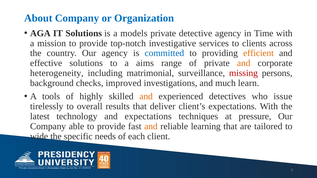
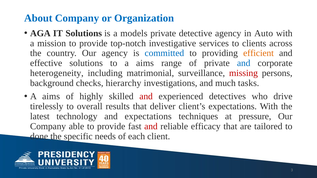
Time: Time -> Auto
and at (244, 63) colour: orange -> blue
improved: improved -> hierarchy
learn: learn -> tasks
tools at (51, 97): tools -> aims
and at (146, 97) colour: orange -> red
issue: issue -> drive
and at (151, 126) colour: orange -> red
learning: learning -> efficacy
wide: wide -> done
